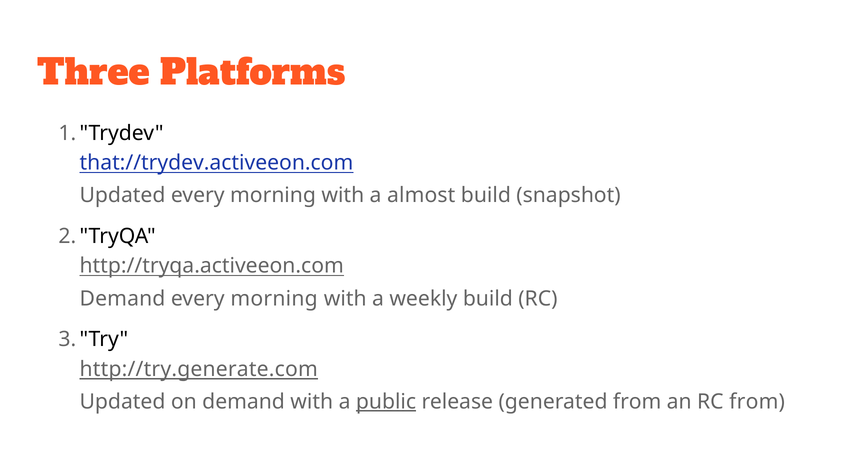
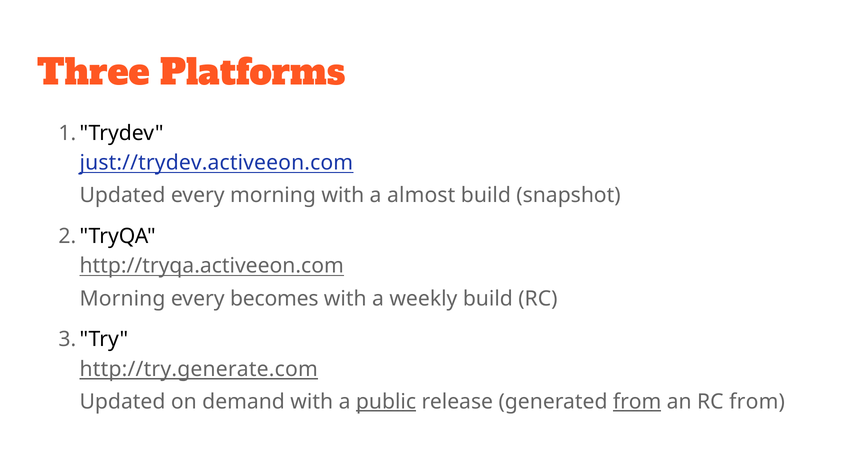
that://trydev.activeeon.com: that://trydev.activeeon.com -> just://trydev.activeeon.com
Demand at (122, 298): Demand -> Morning
morning at (274, 298): morning -> becomes
from at (637, 402) underline: none -> present
